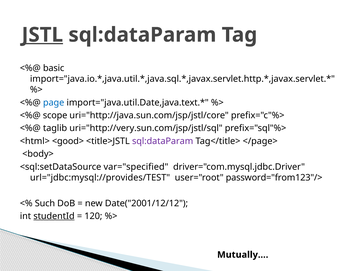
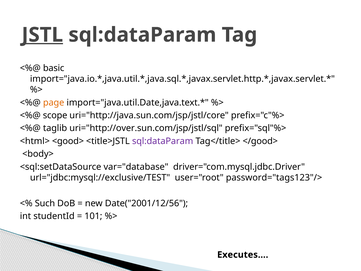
page colour: blue -> orange
uri="http://very.sun.com/jsp/jstl/sql: uri="http://very.sun.com/jsp/jstl/sql -> uri="http://over.sun.com/jsp/jstl/sql
</page>: </page> -> </good>
var="specified: var="specified -> var="database
url="jdbc:mysql://provides/TEST: url="jdbc:mysql://provides/TEST -> url="jdbc:mysql://exclusive/TEST
password="from123"/>: password="from123"/> -> password="tags123"/>
Date("2001/12/12: Date("2001/12/12 -> Date("2001/12/56
studentId underline: present -> none
120: 120 -> 101
Mutually…: Mutually… -> Executes…
